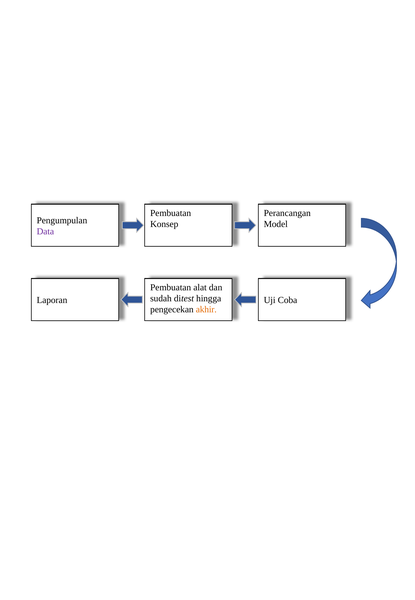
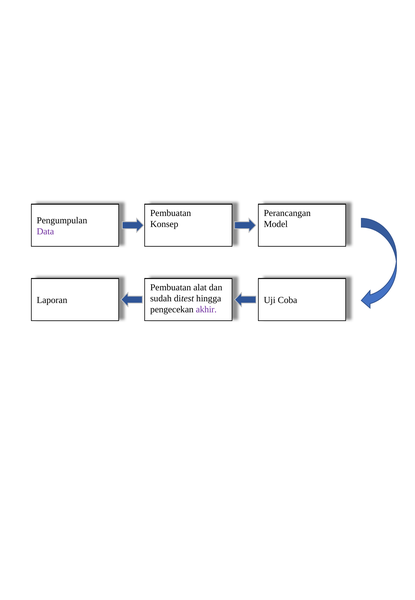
akhir colour: orange -> purple
